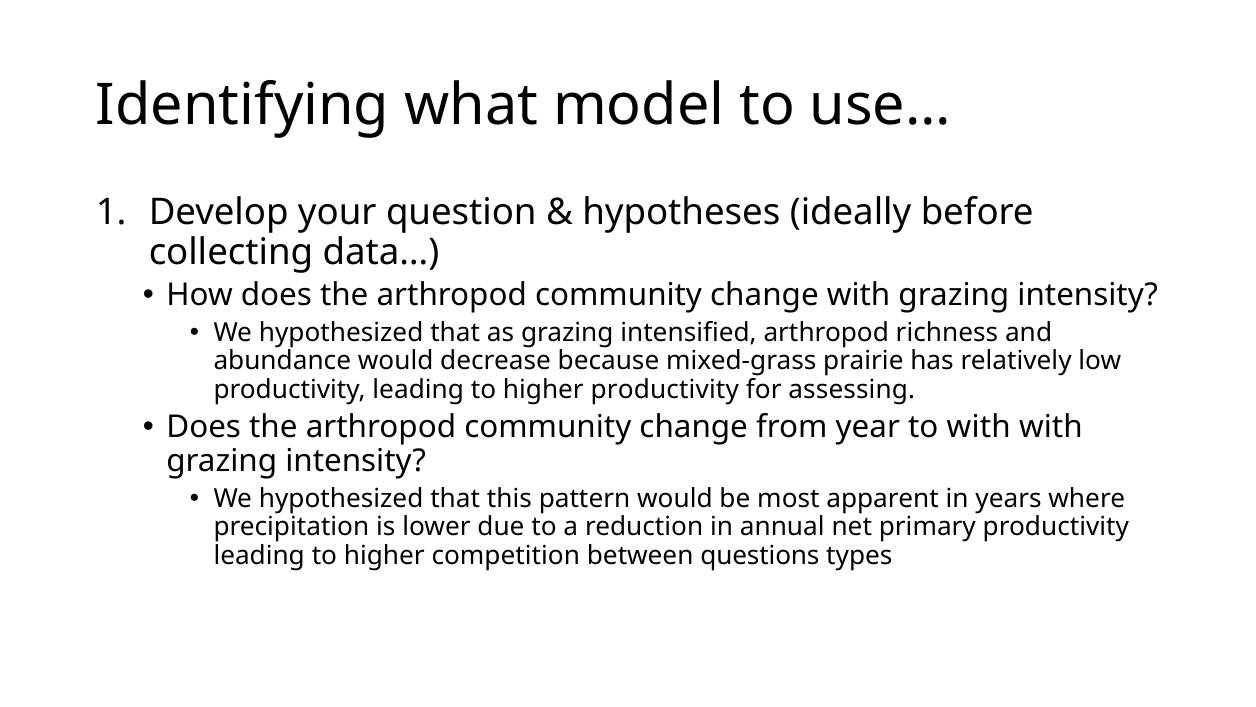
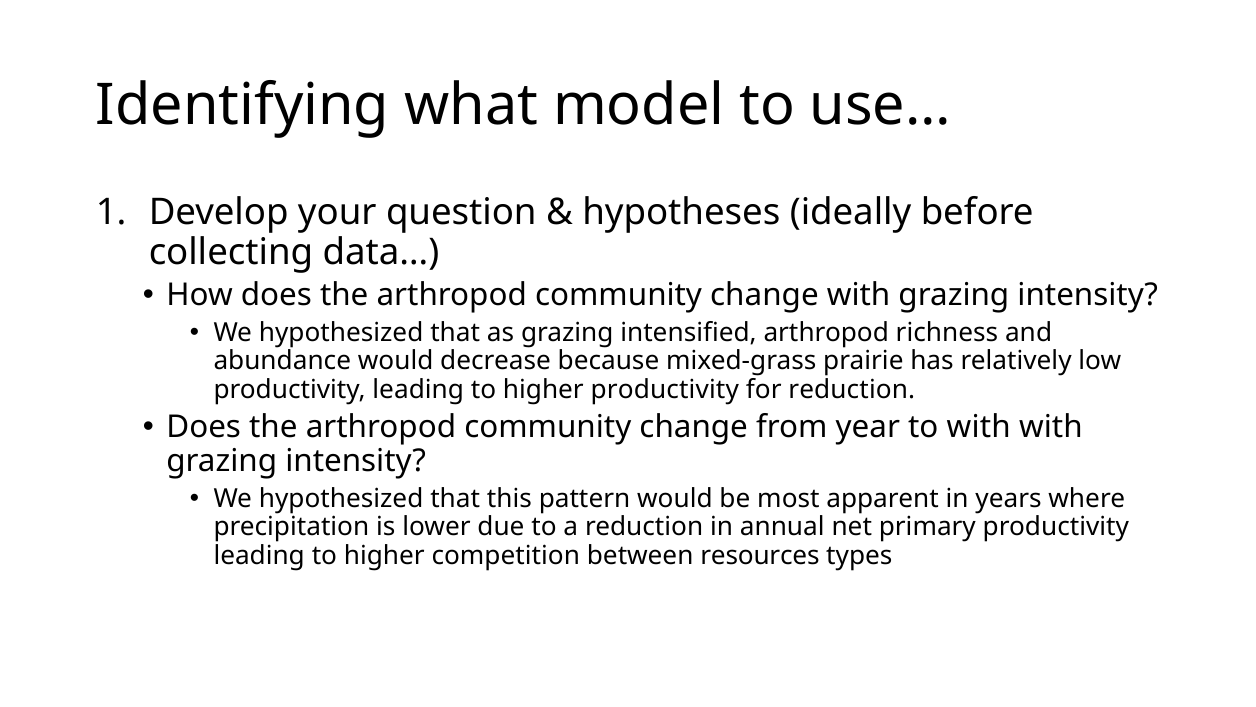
for assessing: assessing -> reduction
questions: questions -> resources
